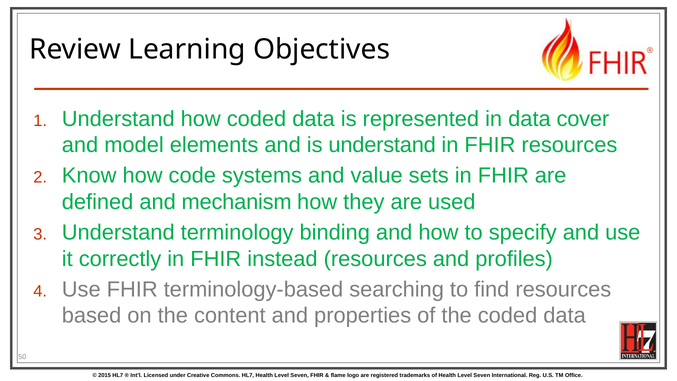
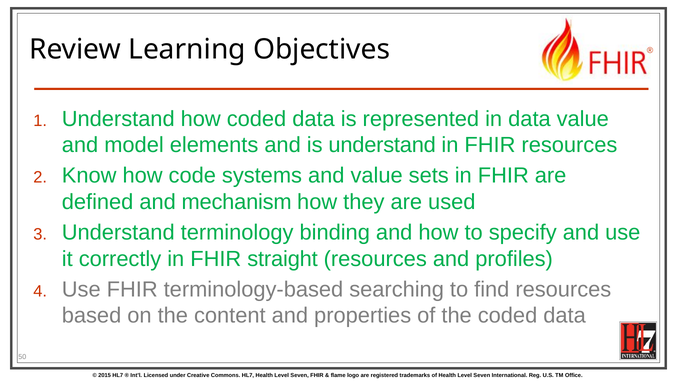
data cover: cover -> value
instead: instead -> straight
